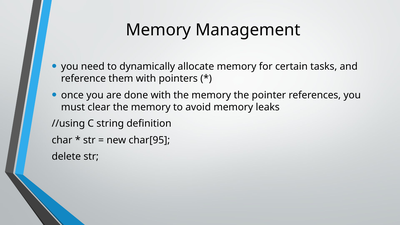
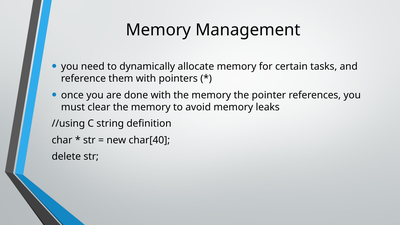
char[95: char[95 -> char[40
